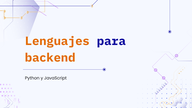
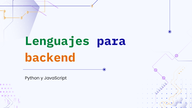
Lenguajes colour: orange -> green
